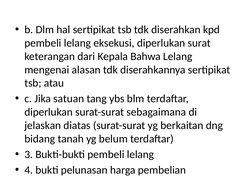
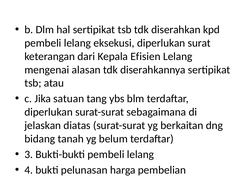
Bahwa: Bahwa -> Efisien
